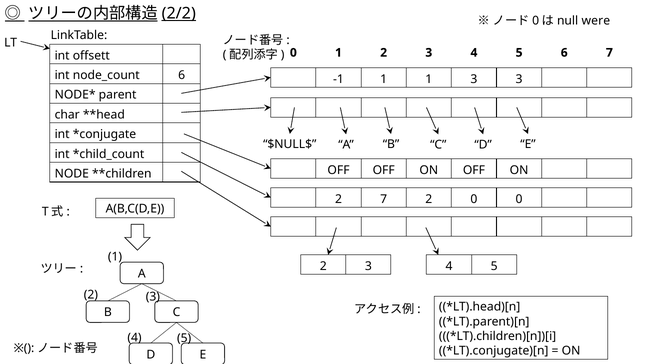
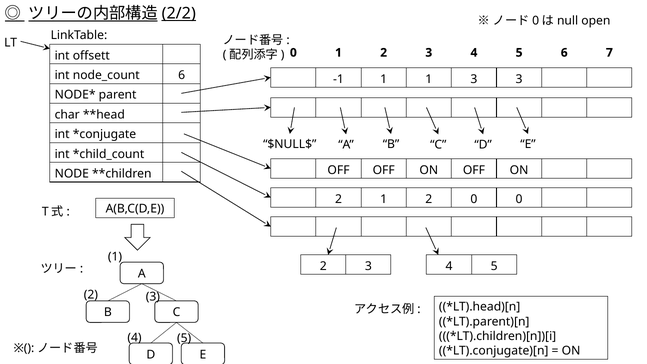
were: were -> open
7 at (384, 199): 7 -> 1
